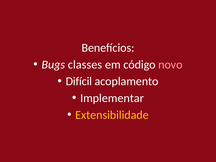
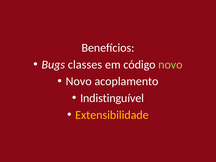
novo at (170, 65) colour: pink -> light green
Difícil at (79, 81): Difícil -> Novo
Implementar: Implementar -> Indistinguível
